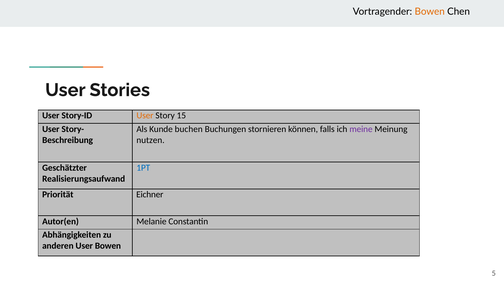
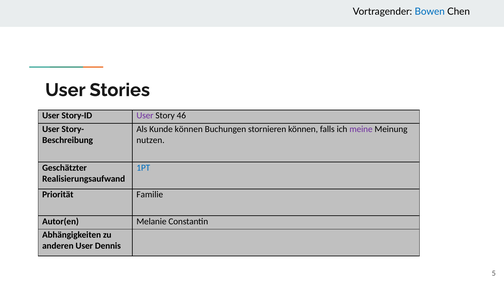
Bowen at (430, 12) colour: orange -> blue
User at (145, 115) colour: orange -> purple
15: 15 -> 46
Kunde buchen: buchen -> können
Eichner: Eichner -> Familie
User Bowen: Bowen -> Dennis
